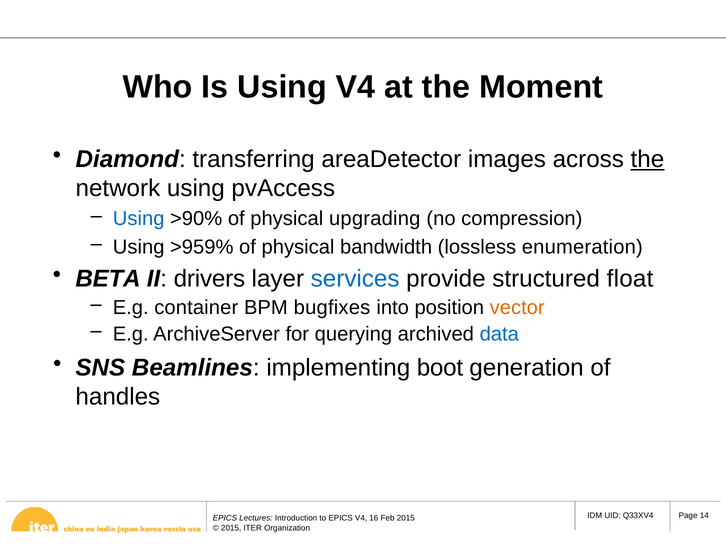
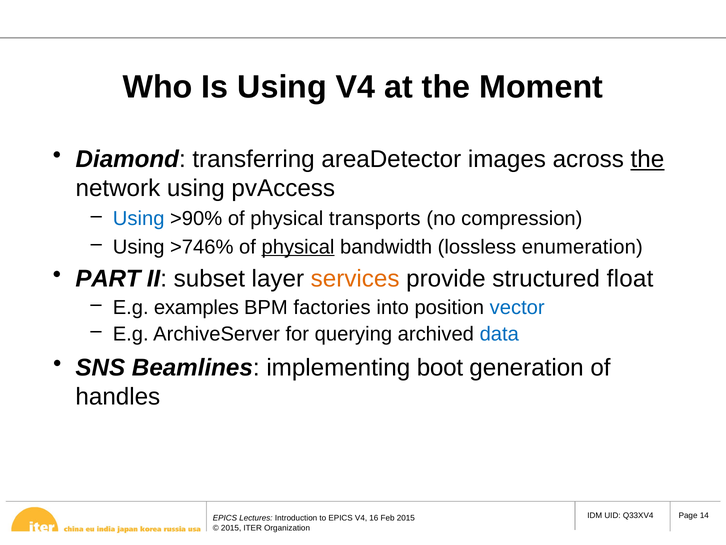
upgrading: upgrading -> transports
>959%: >959% -> >746%
physical at (298, 247) underline: none -> present
BETA: BETA -> PART
drivers: drivers -> subset
services colour: blue -> orange
container: container -> examples
bugfixes: bugfixes -> factories
vector colour: orange -> blue
